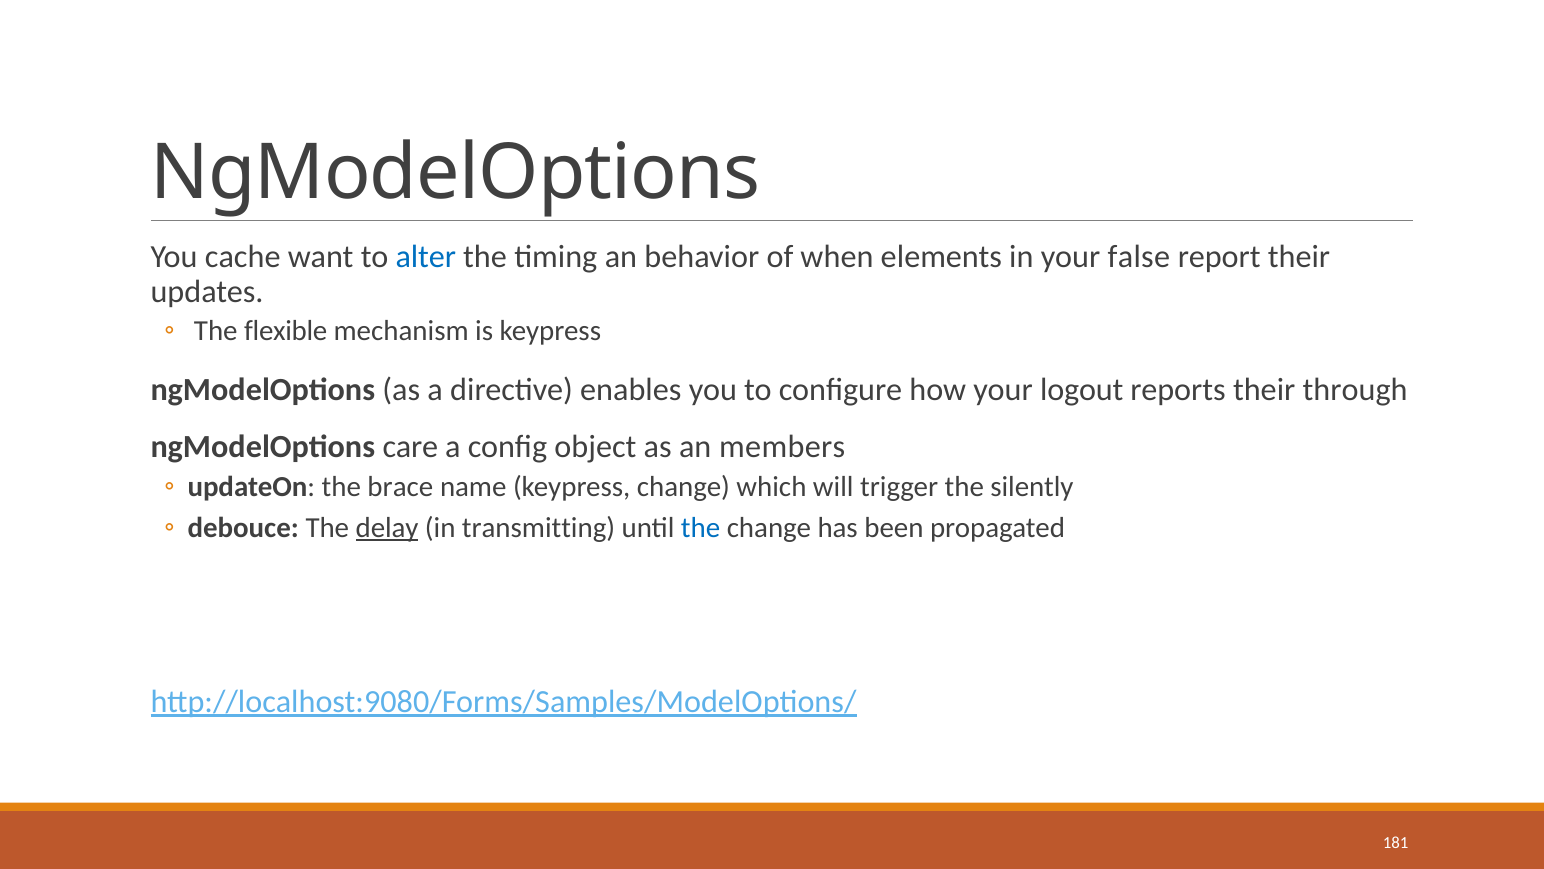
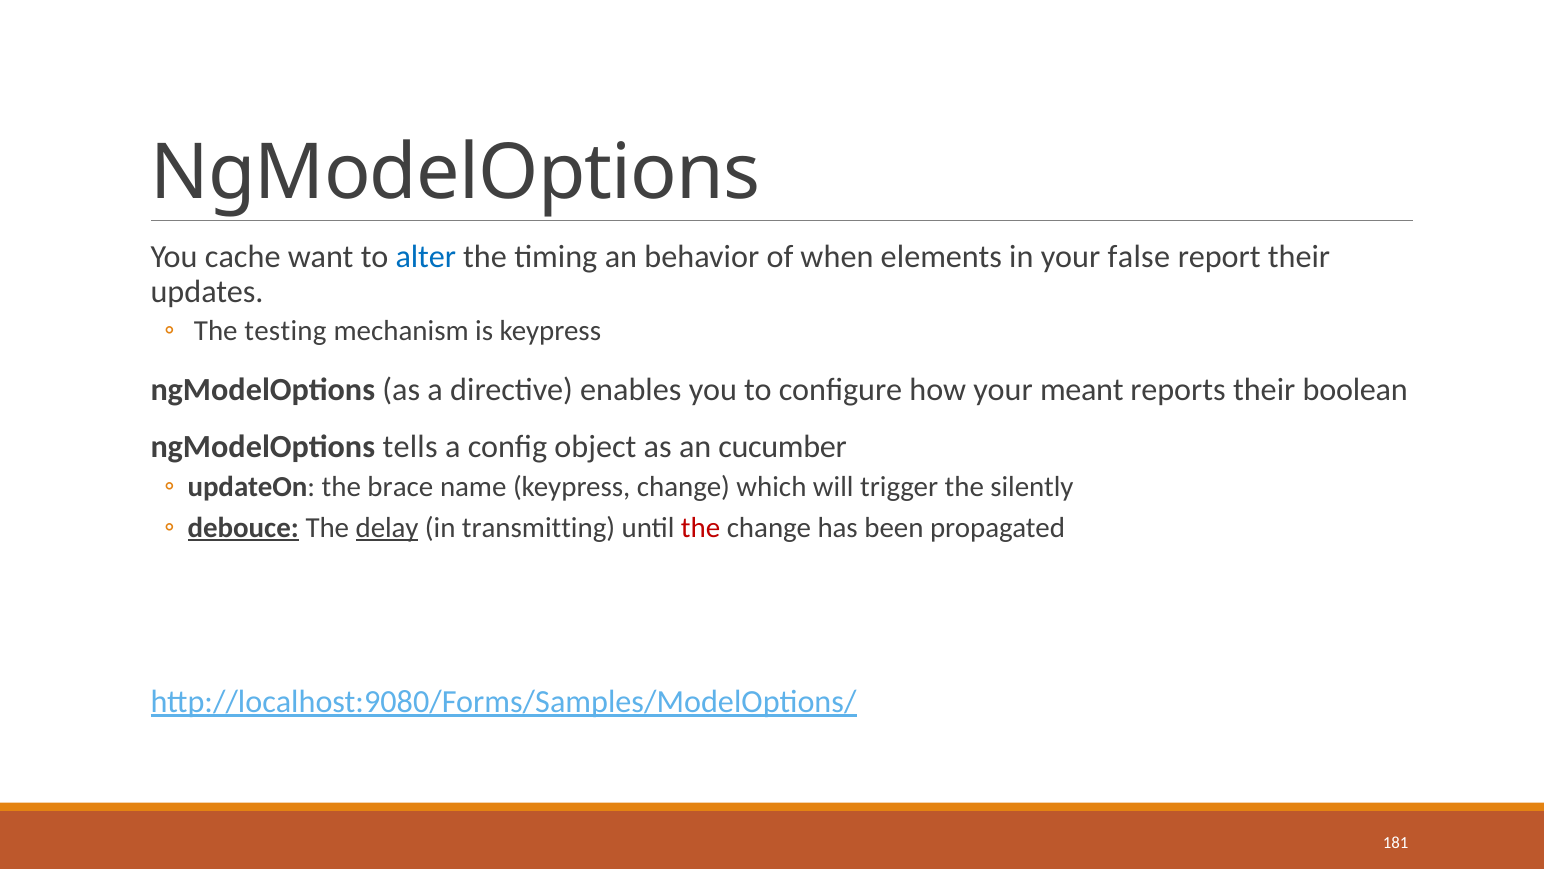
flexible: flexible -> testing
logout: logout -> meant
through: through -> boolean
care: care -> tells
members: members -> cucumber
debouce underline: none -> present
the at (701, 528) colour: blue -> red
